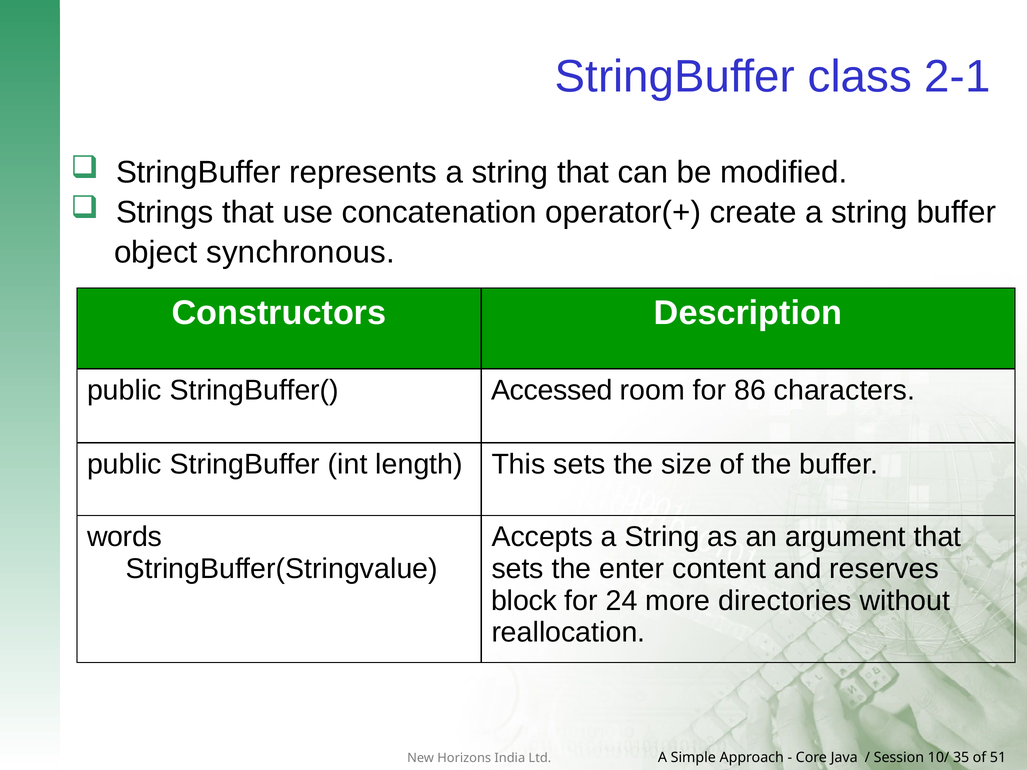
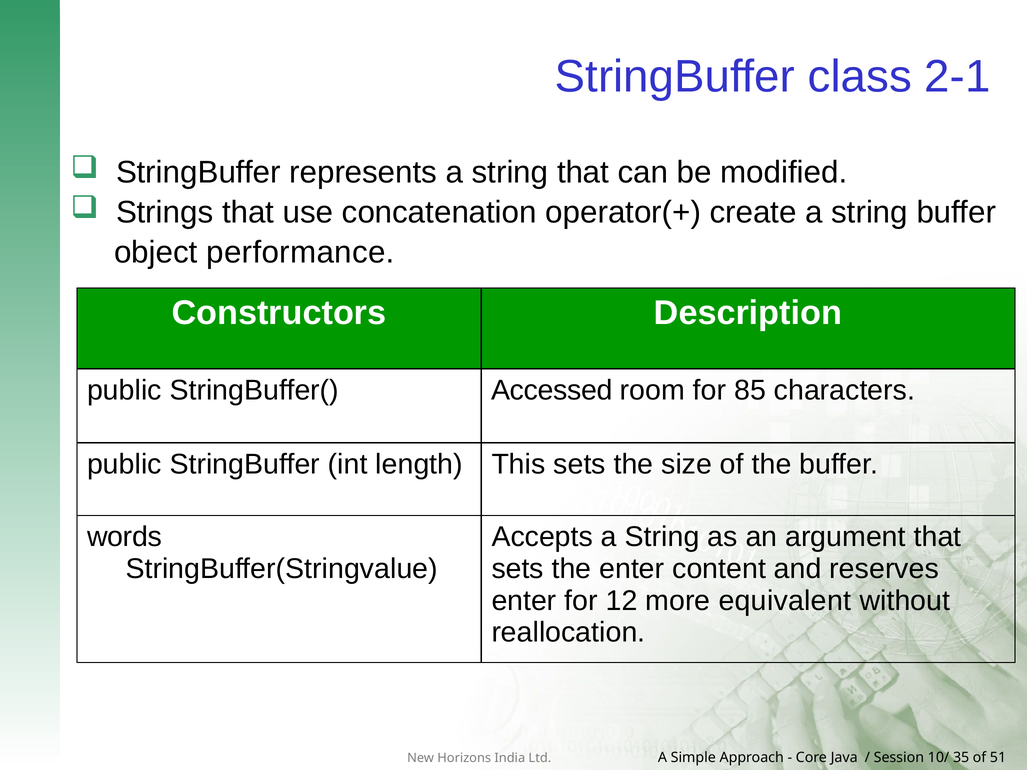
synchronous: synchronous -> performance
86: 86 -> 85
block at (524, 601): block -> enter
24: 24 -> 12
directories: directories -> equivalent
